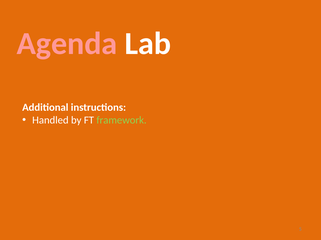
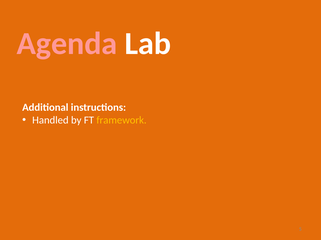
framework colour: light green -> yellow
